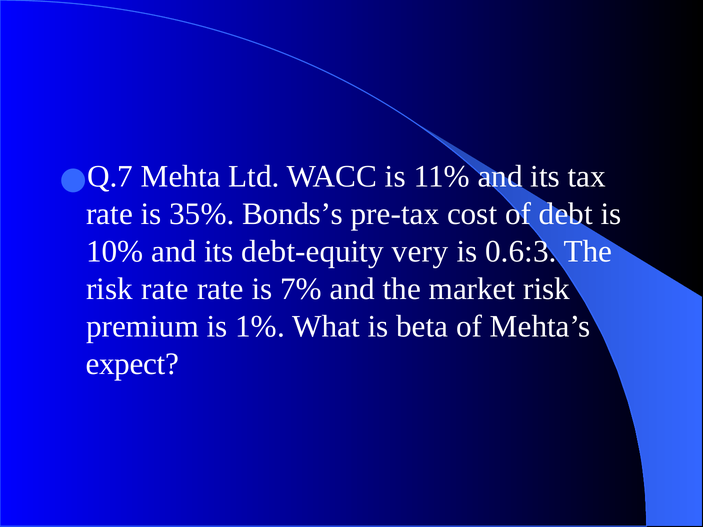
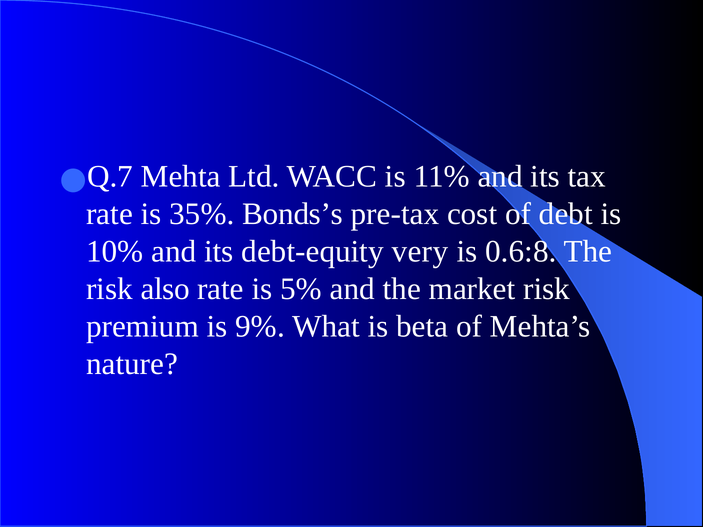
0.6:3: 0.6:3 -> 0.6:8
risk rate: rate -> also
7%: 7% -> 5%
1%: 1% -> 9%
expect: expect -> nature
